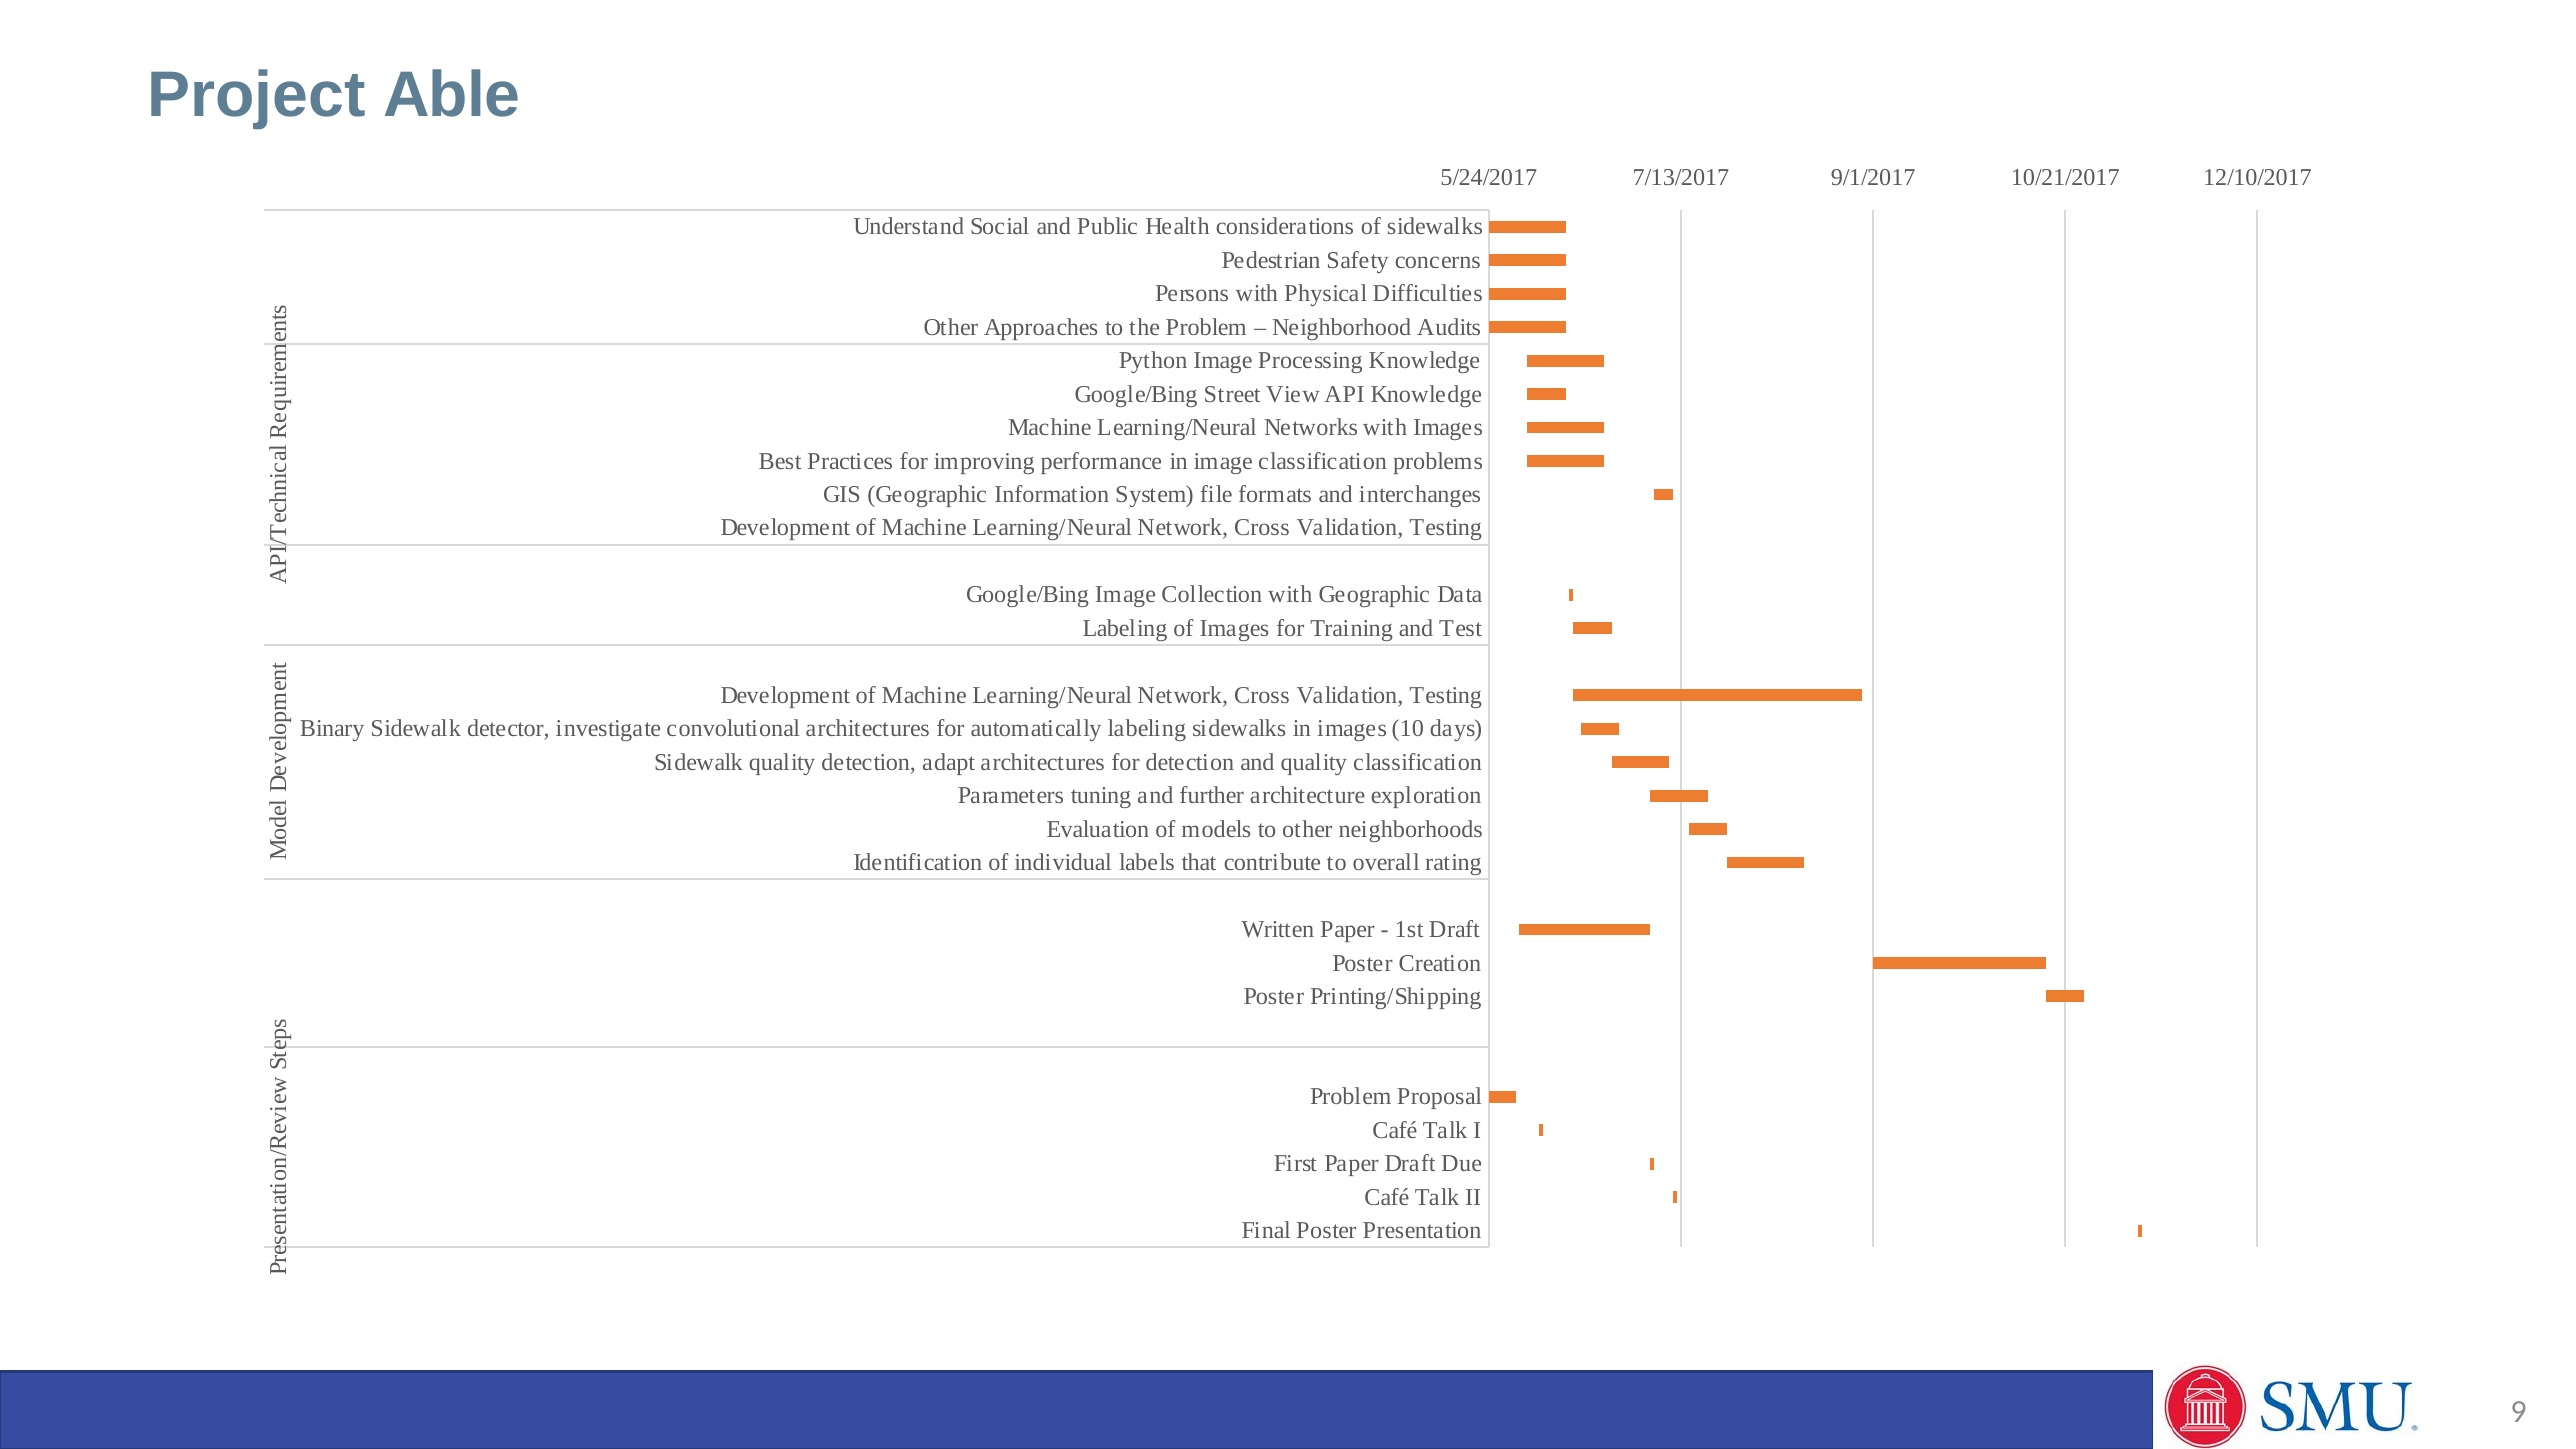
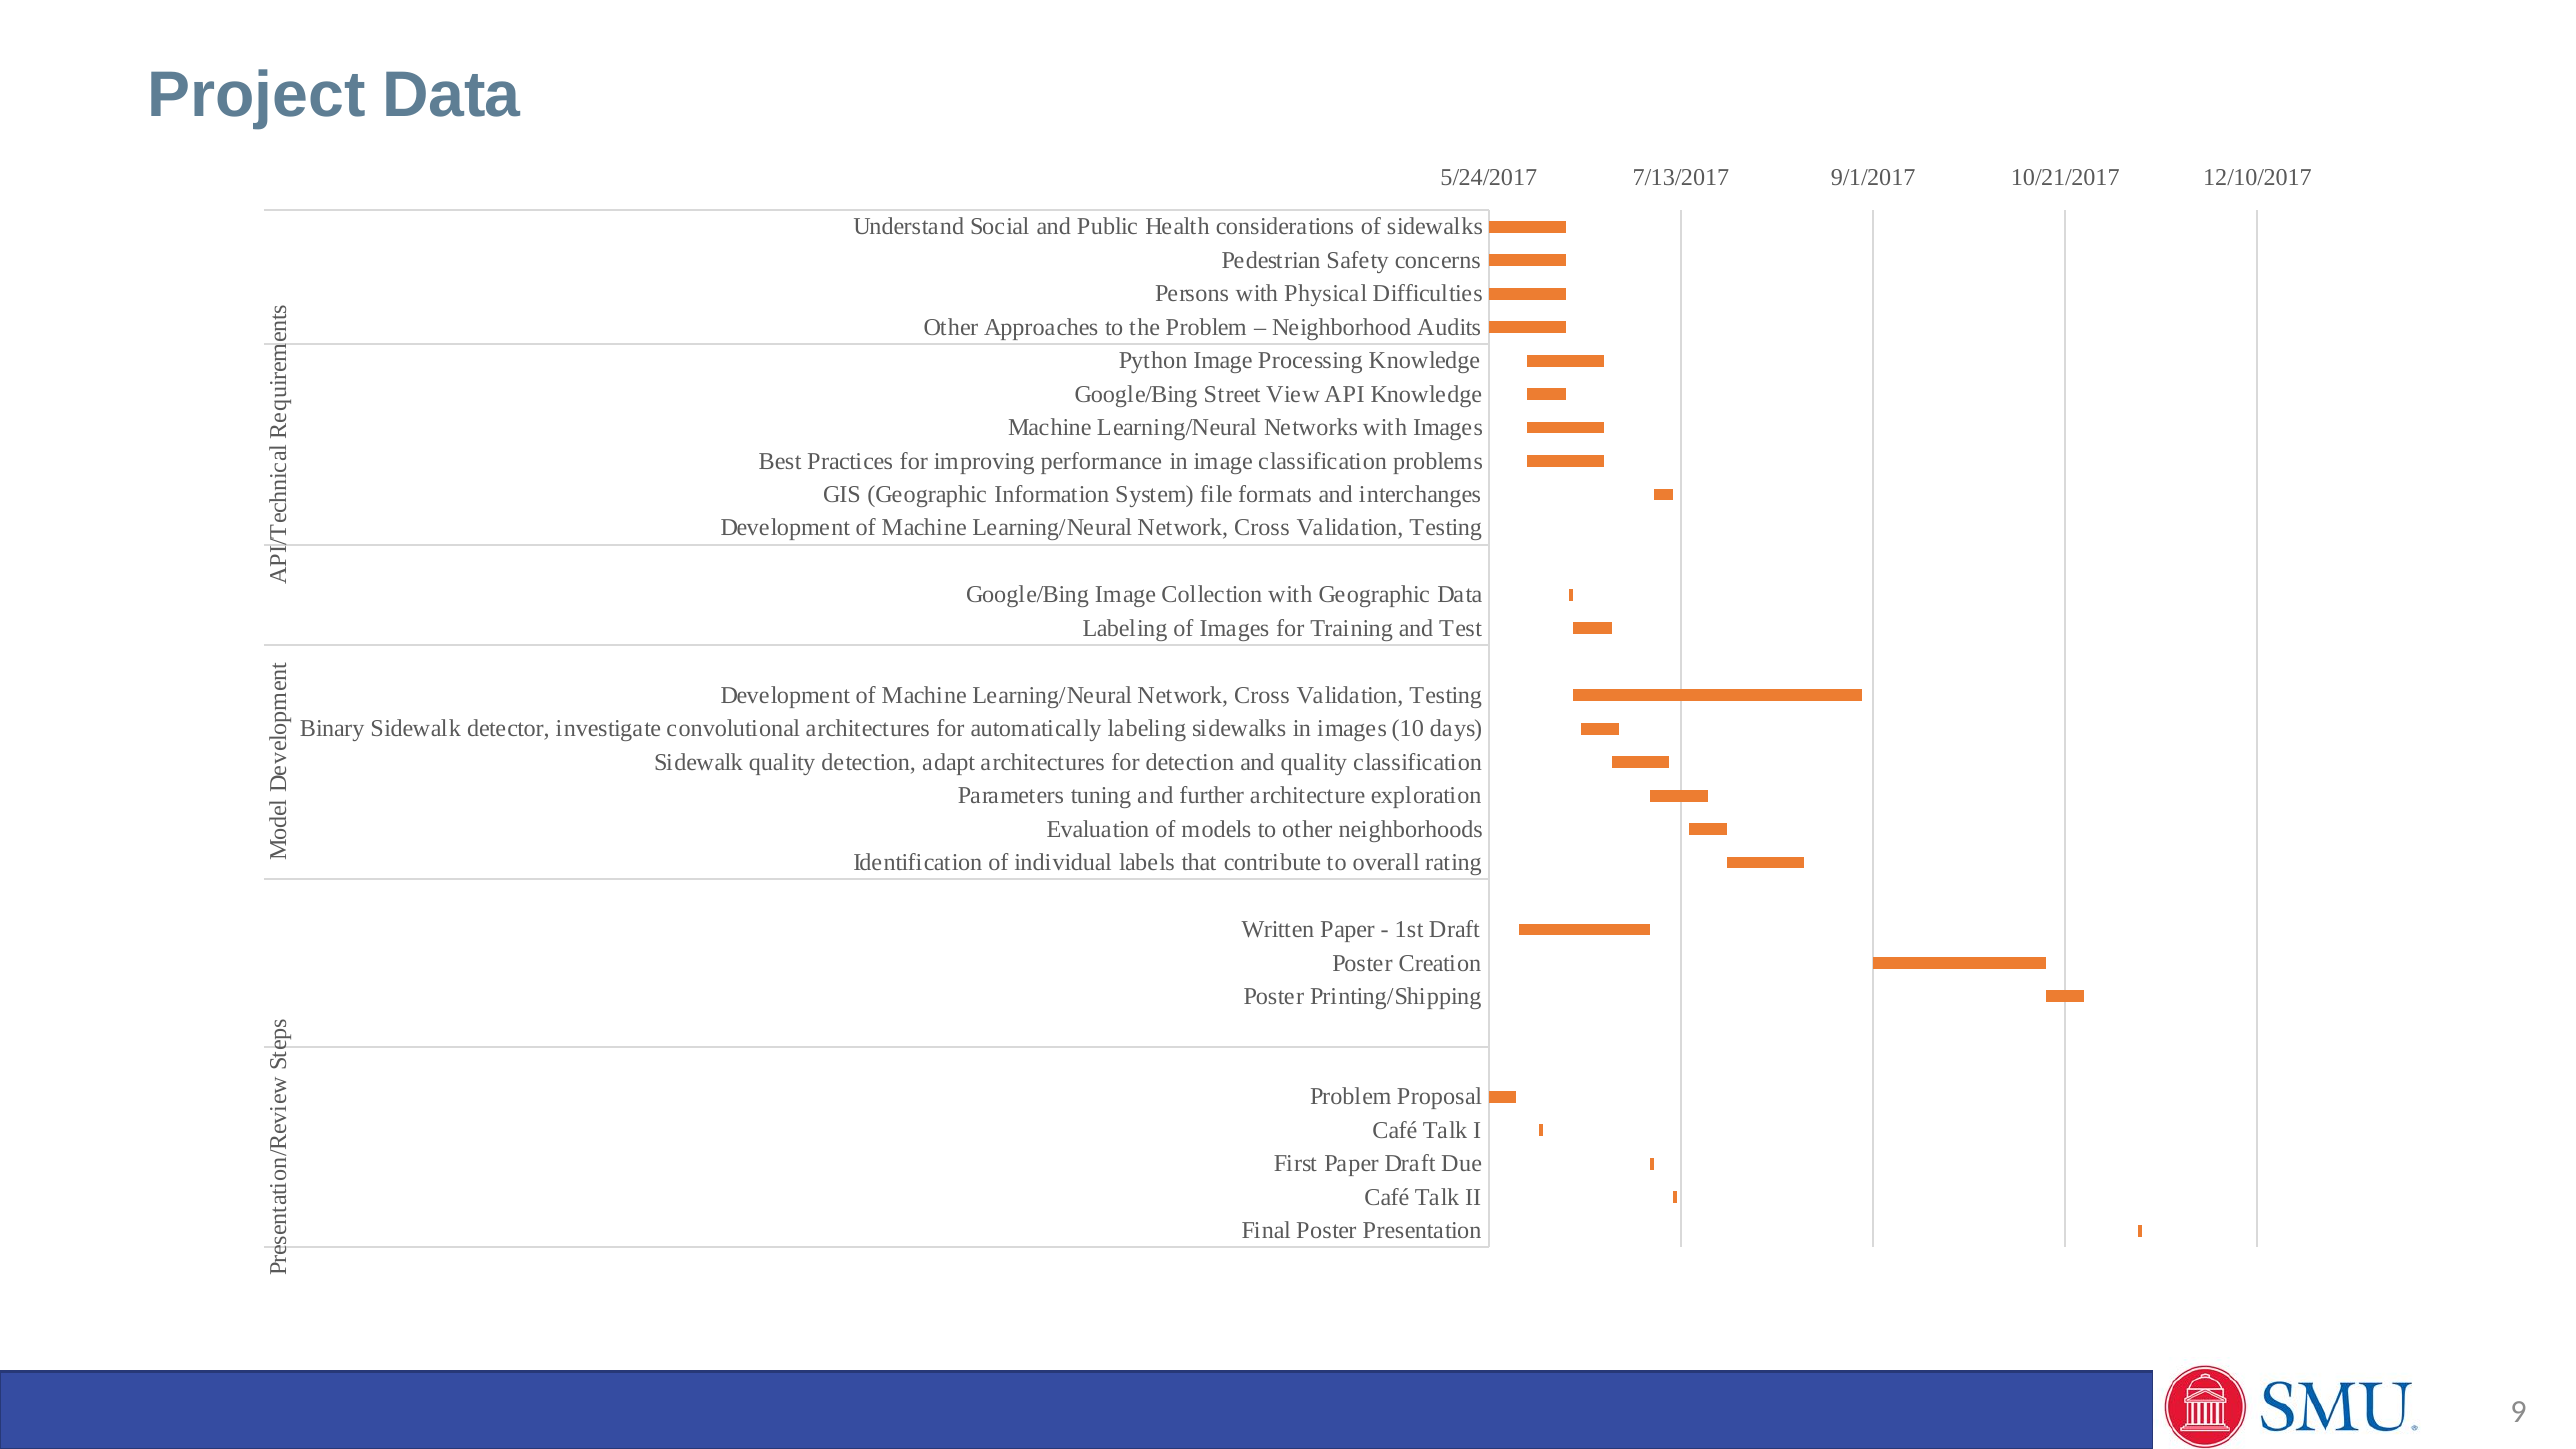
Project Able: Able -> Data
